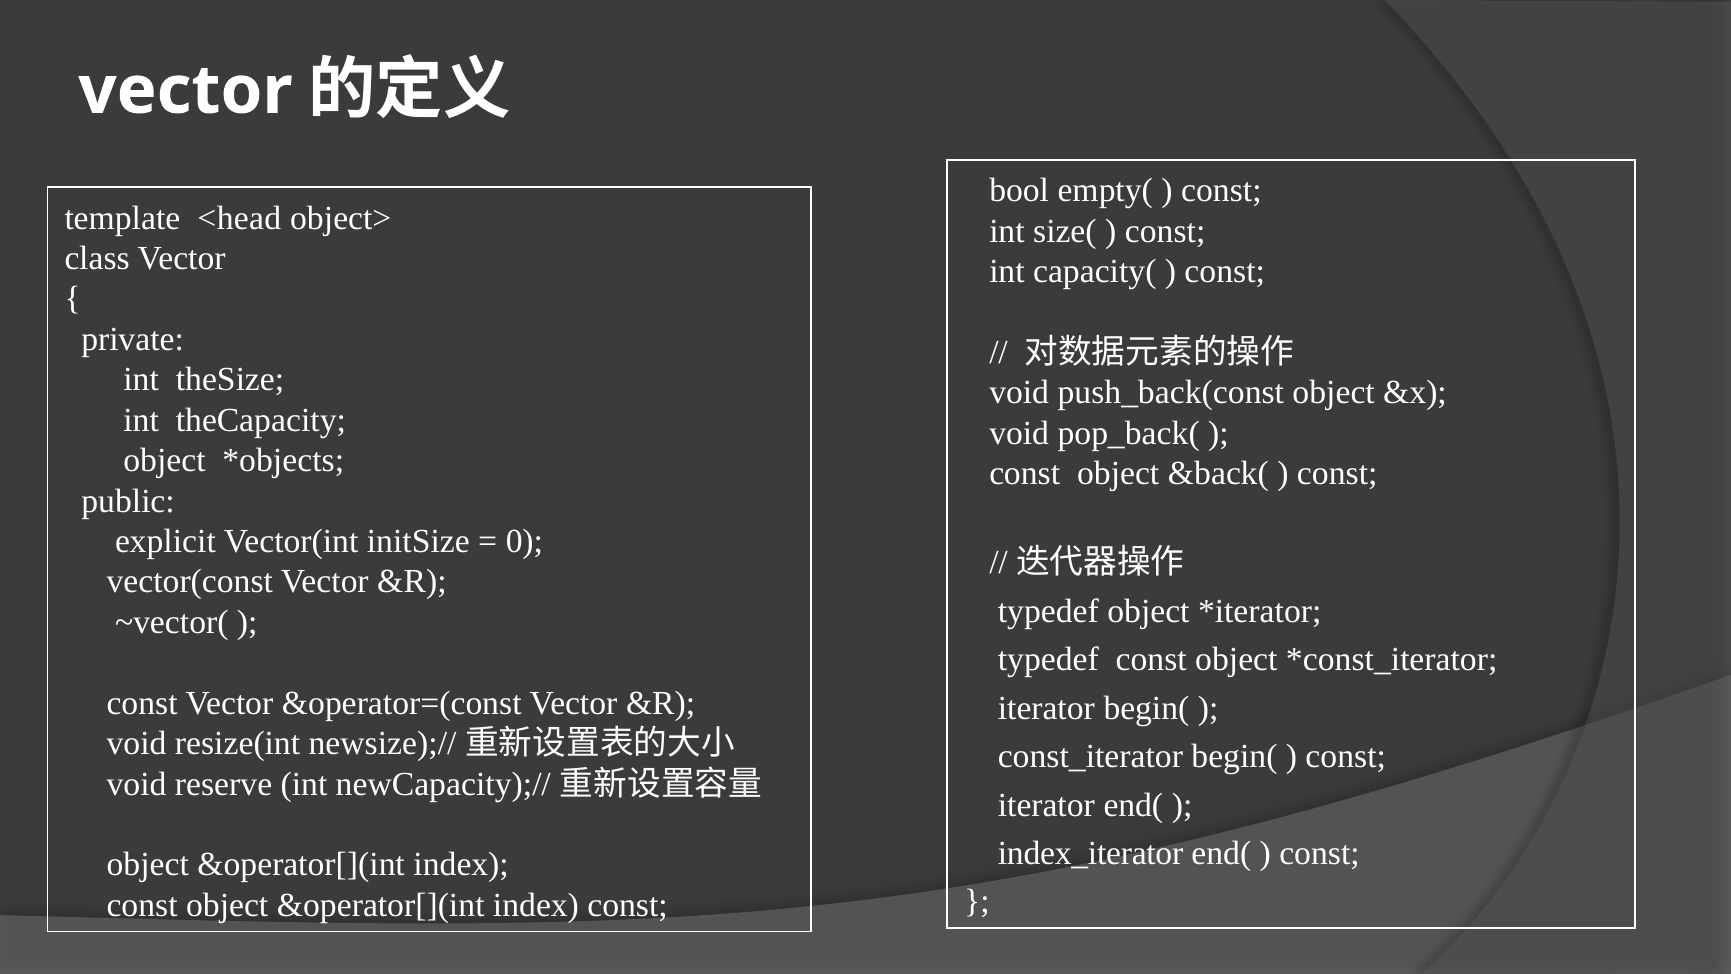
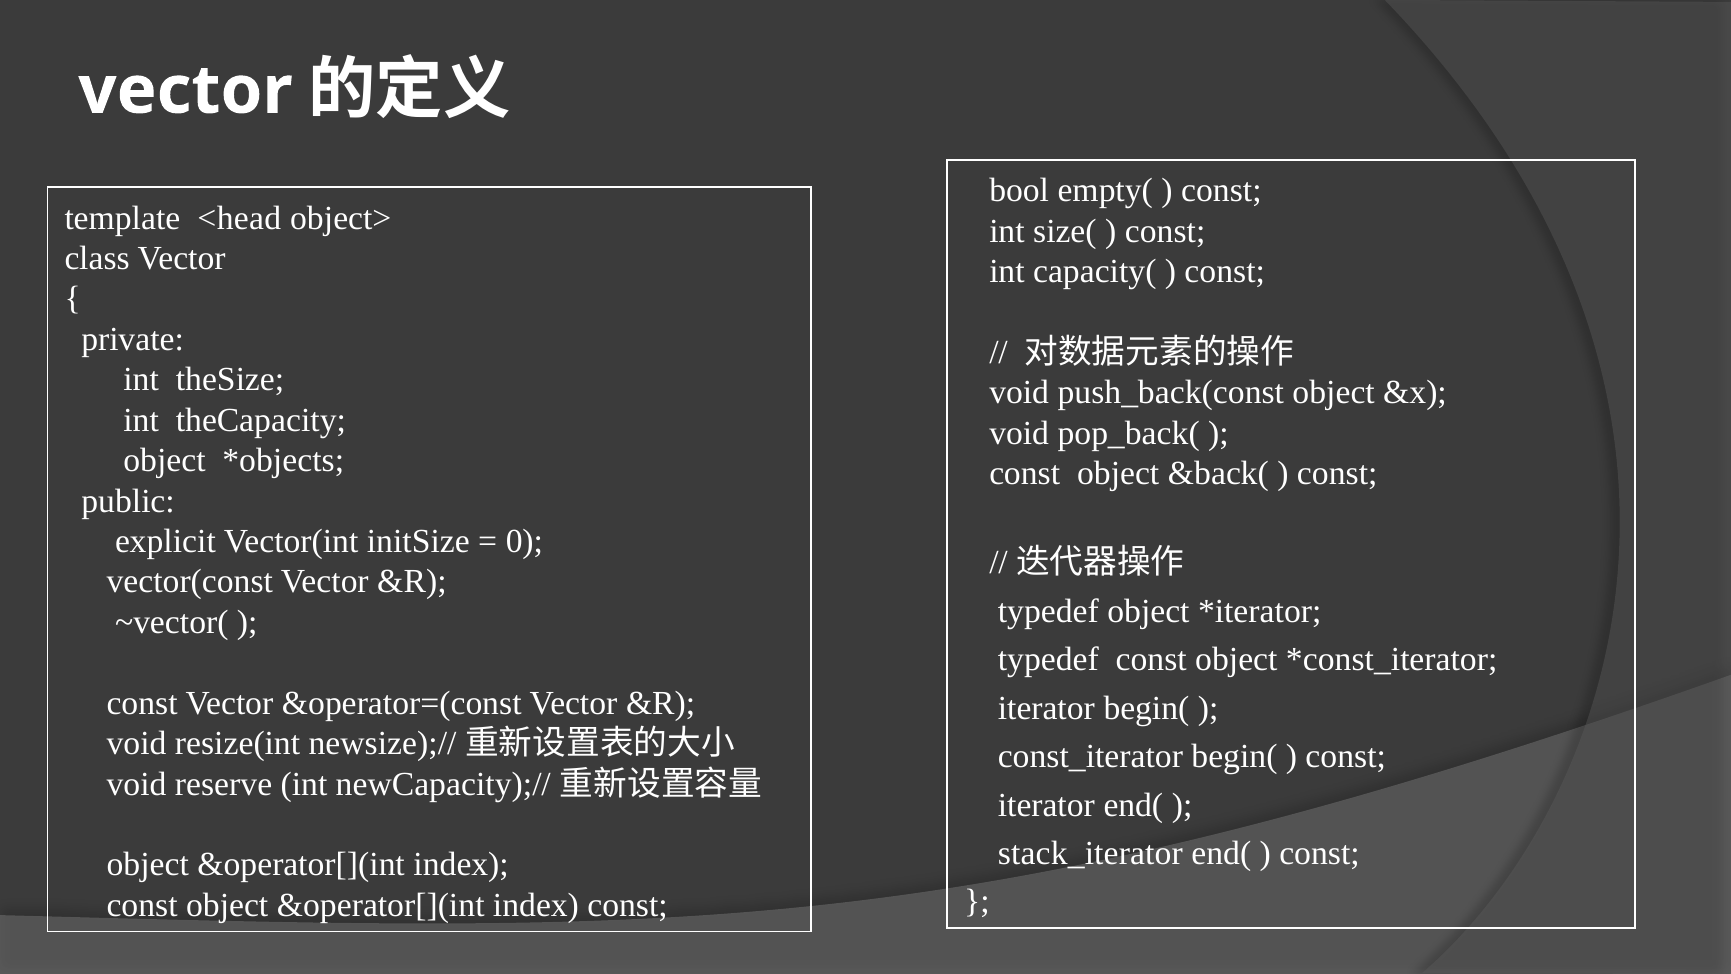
index_iterator: index_iterator -> stack_iterator
